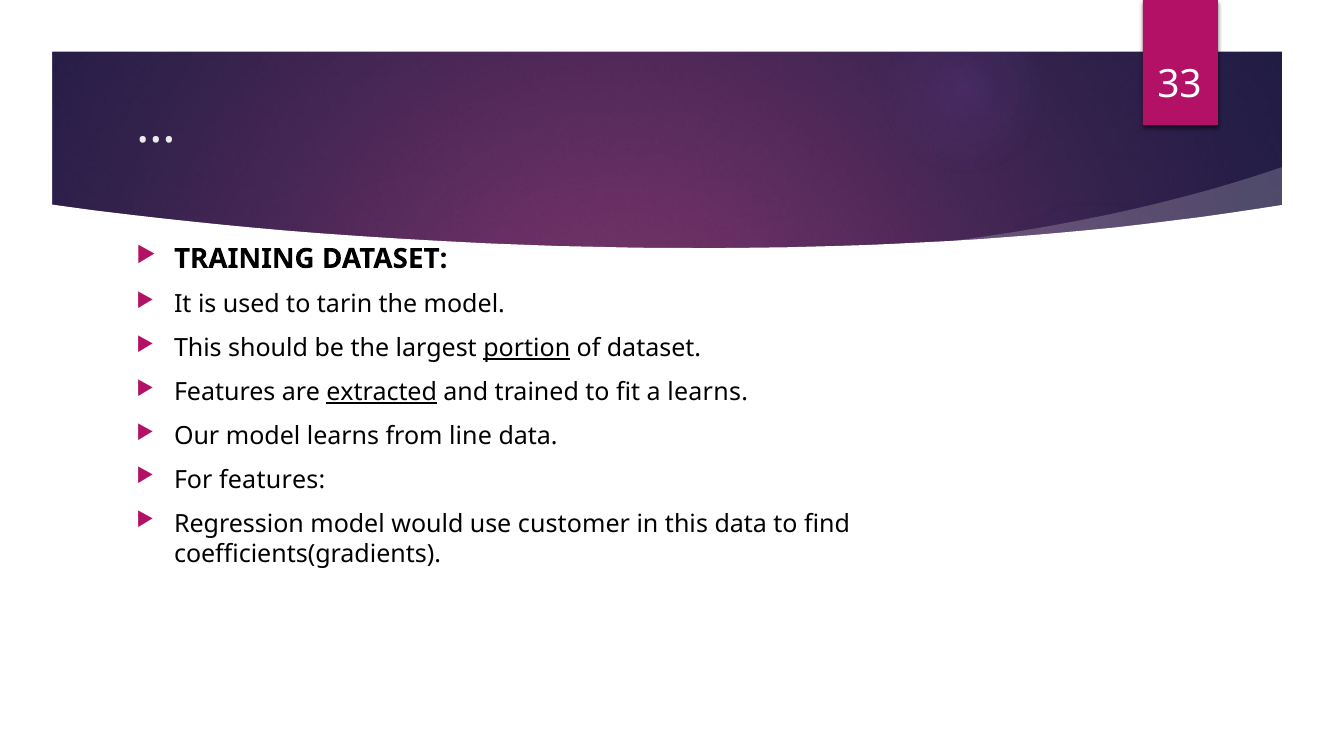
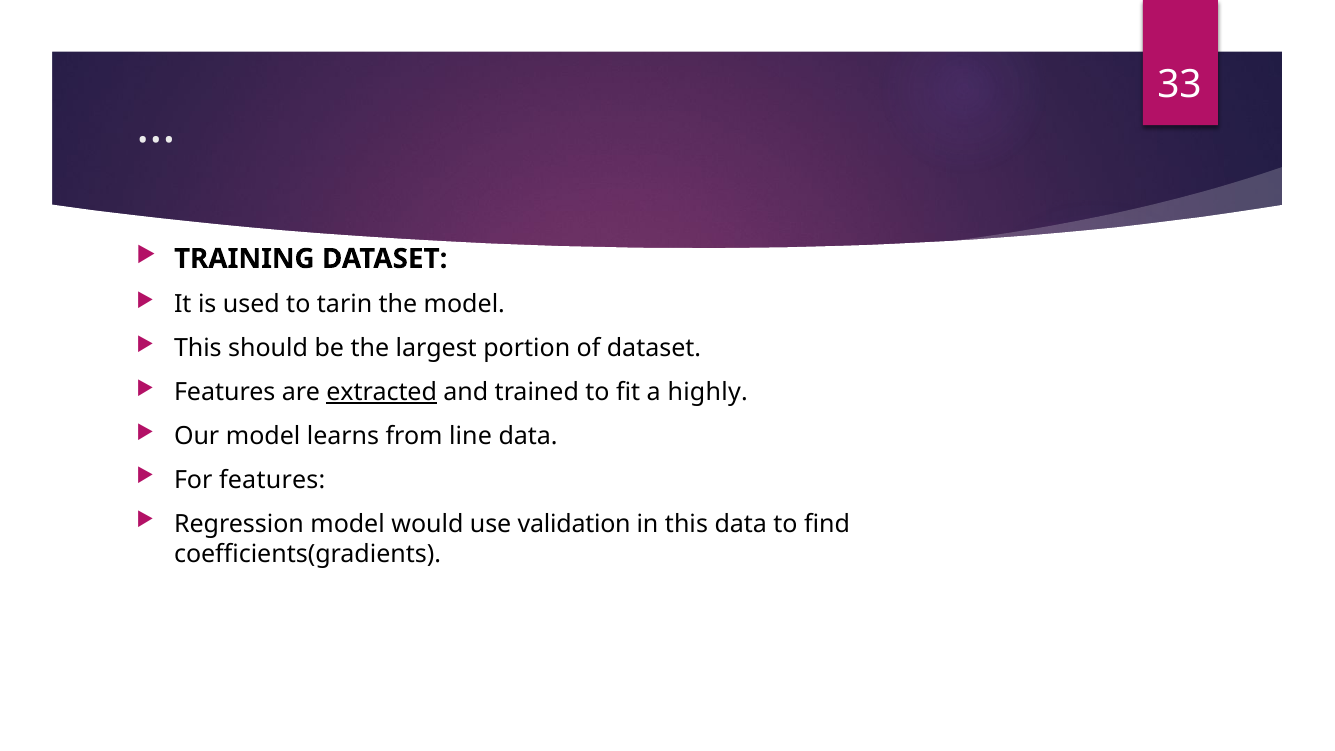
portion underline: present -> none
a learns: learns -> highly
customer: customer -> validation
